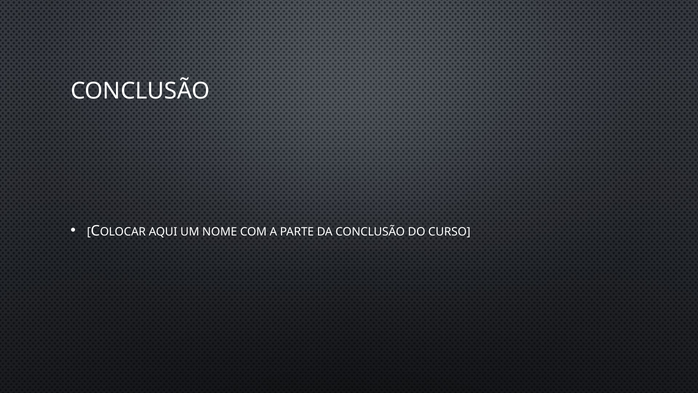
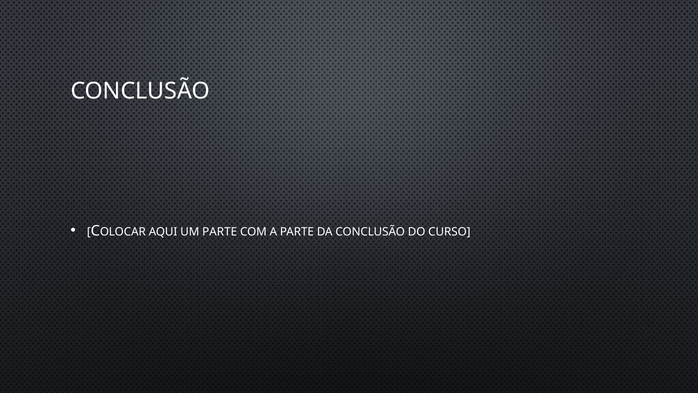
UM NOME: NOME -> PARTE
